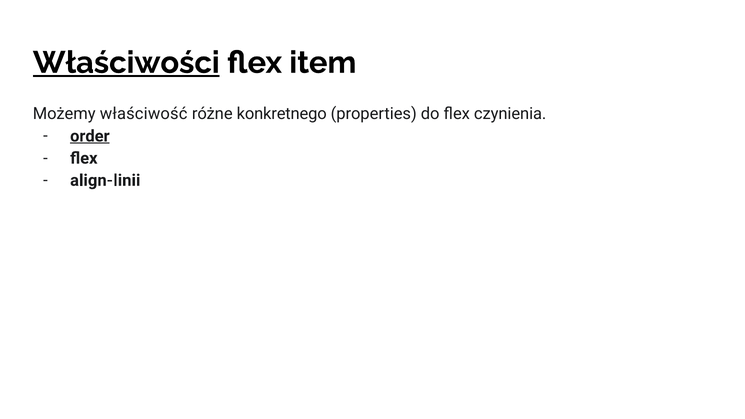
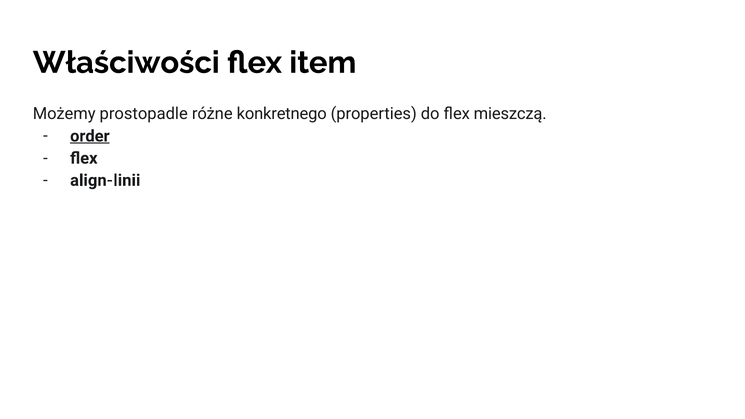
Właściwości underline: present -> none
właściwość: właściwość -> prostopadle
czynienia: czynienia -> mieszczą
